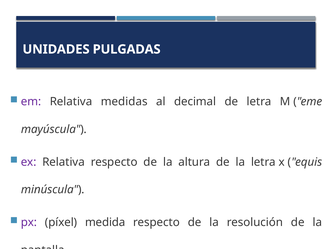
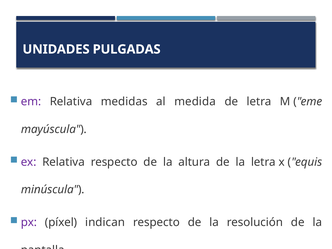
al decimal: decimal -> medida
píxel medida: medida -> indican
